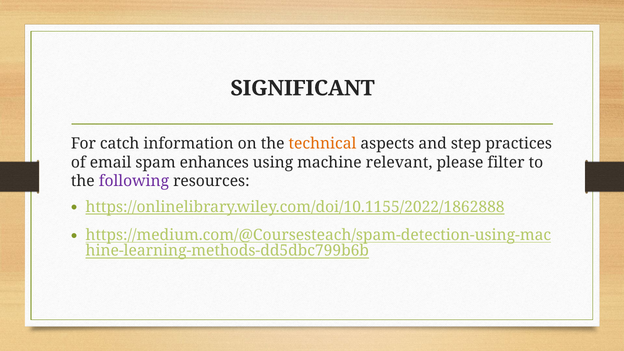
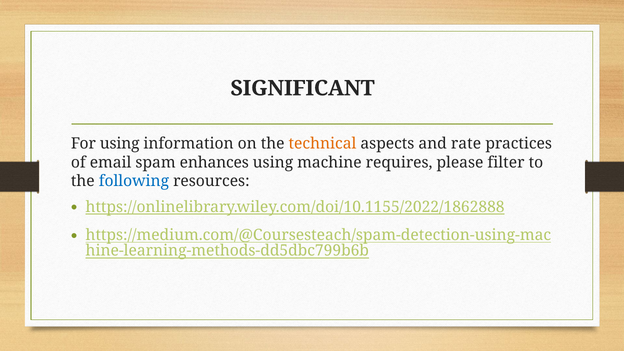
For catch: catch -> using
step: step -> rate
relevant: relevant -> requires
following colour: purple -> blue
